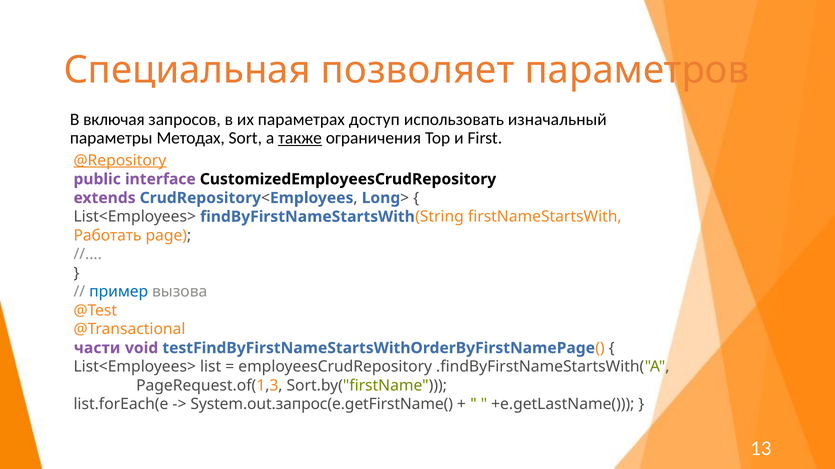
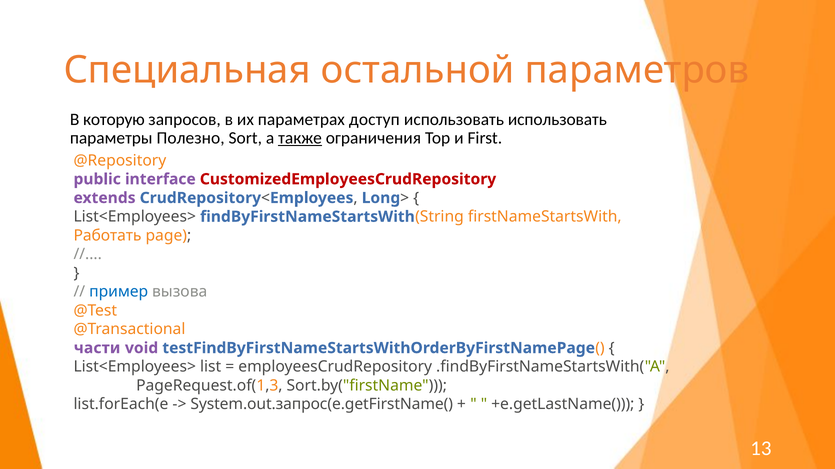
позволяет: позволяет -> остальной
включая: включая -> которую
использовать изначальный: изначальный -> использовать
Методах: Методах -> Полезно
@Repository underline: present -> none
CustomizedEmployeesCrudRepository colour: black -> red
